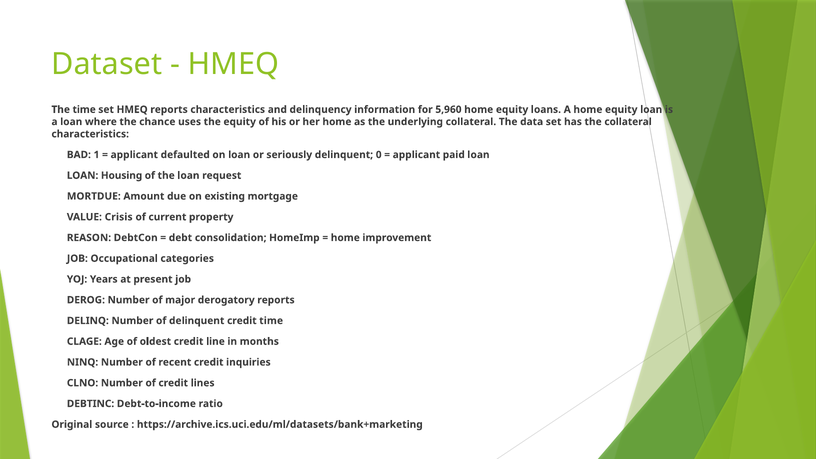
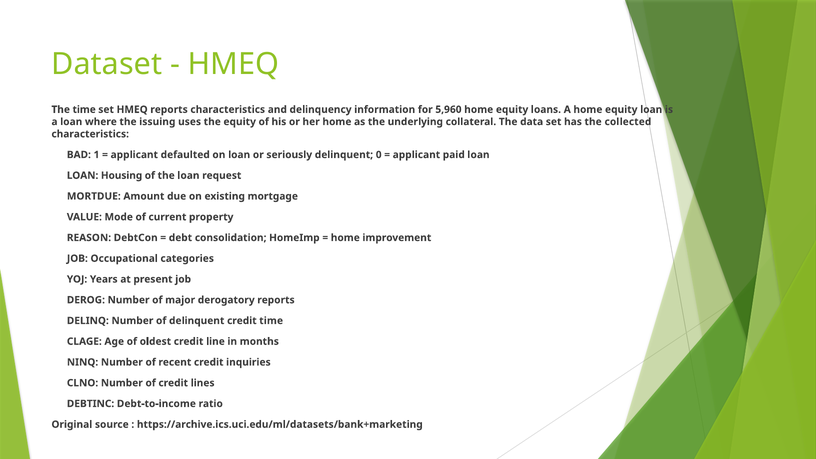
chance: chance -> issuing
the collateral: collateral -> collected
Crisis: Crisis -> Mode
